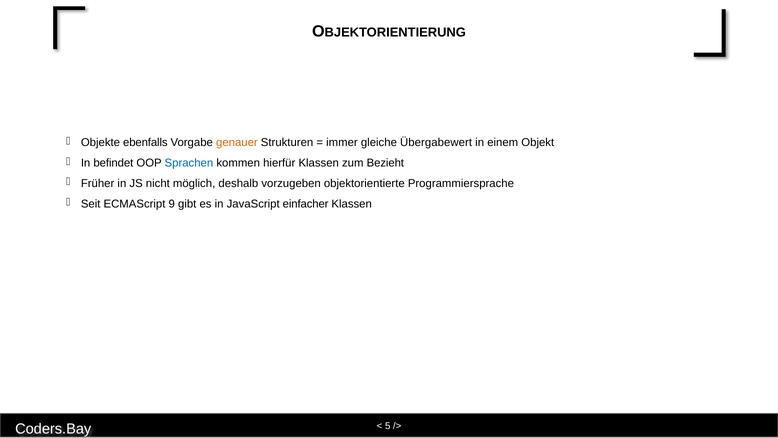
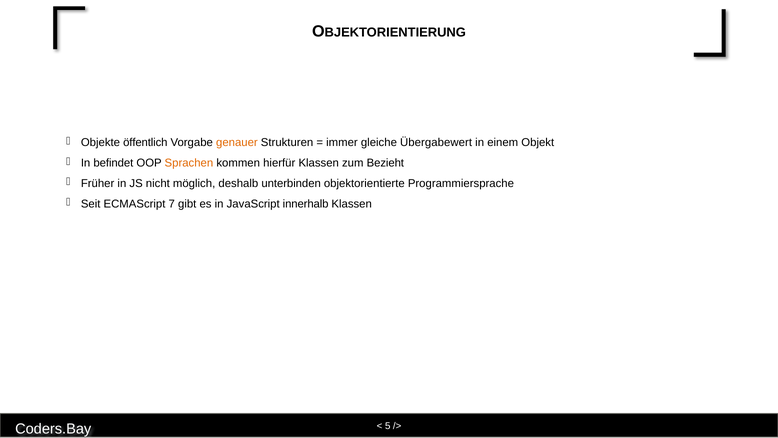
ebenfalls: ebenfalls -> öffentlich
Sprachen colour: blue -> orange
vorzugeben: vorzugeben -> unterbinden
9: 9 -> 7
einfacher: einfacher -> innerhalb
